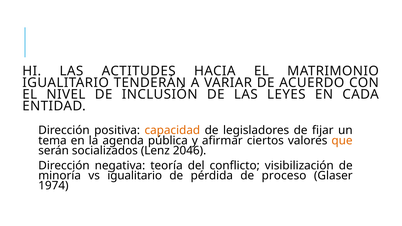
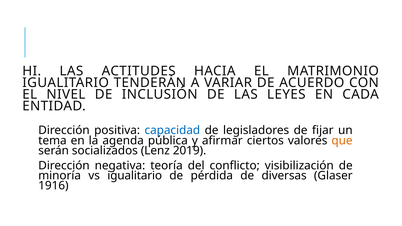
capacidad colour: orange -> blue
2046: 2046 -> 2019
proceso: proceso -> diversas
1974: 1974 -> 1916
